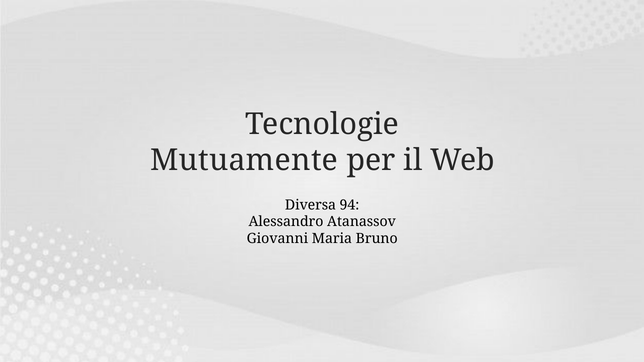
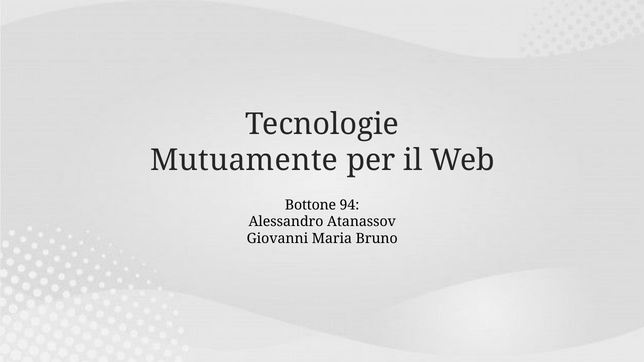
Diversa: Diversa -> Bottone
